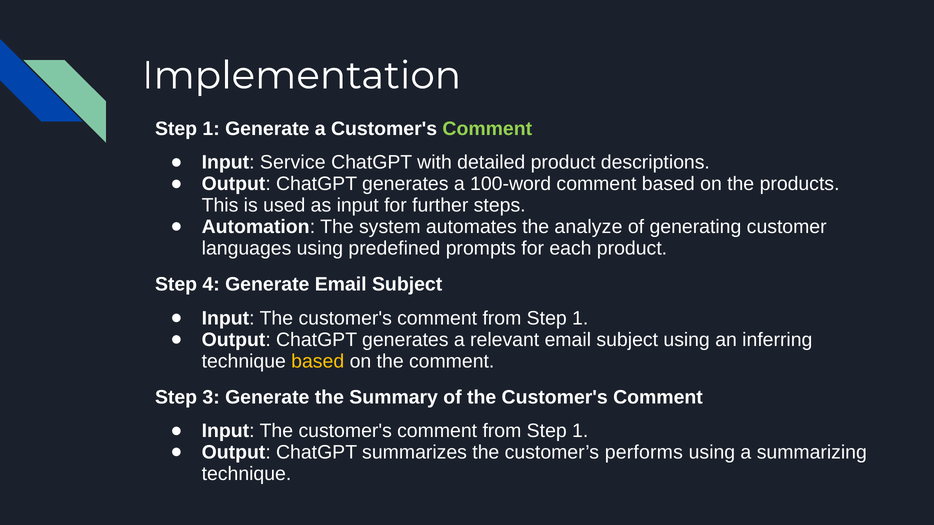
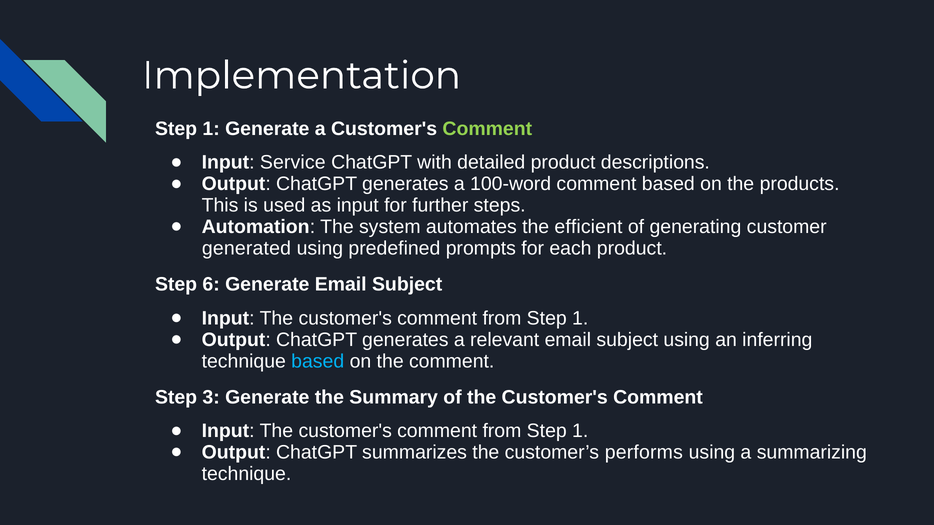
analyze: analyze -> efficient
languages: languages -> generated
4: 4 -> 6
based at (318, 361) colour: yellow -> light blue
